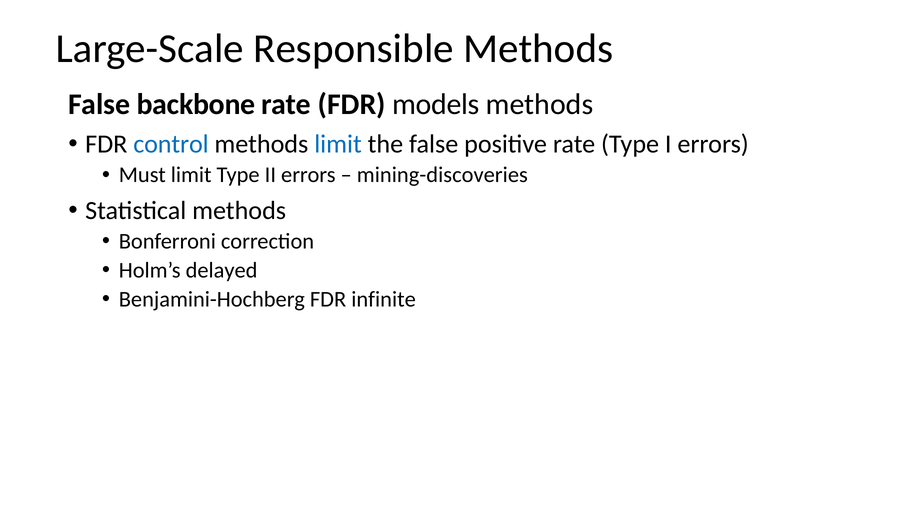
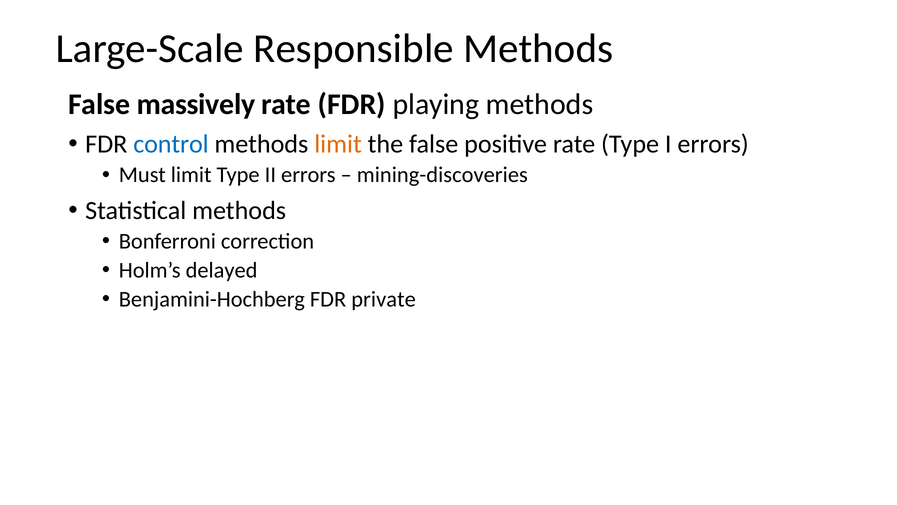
backbone: backbone -> massively
models: models -> playing
limit at (338, 144) colour: blue -> orange
infinite: infinite -> private
